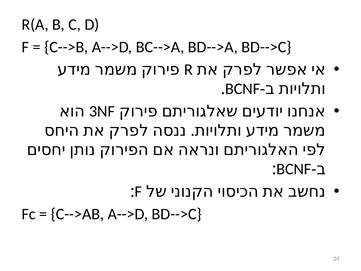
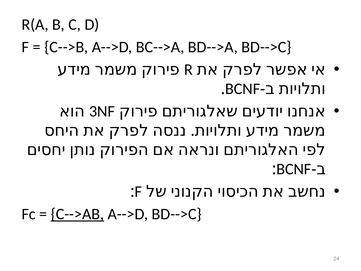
C-->AB underline: none -> present
